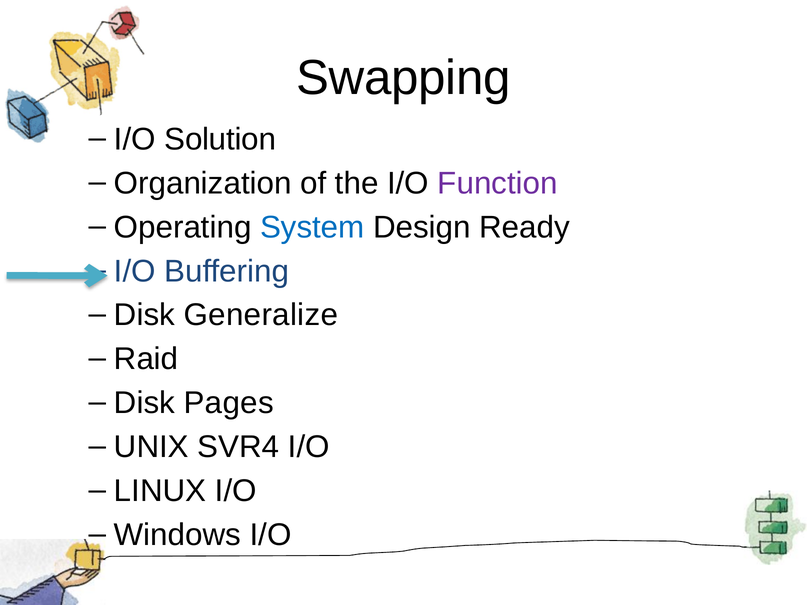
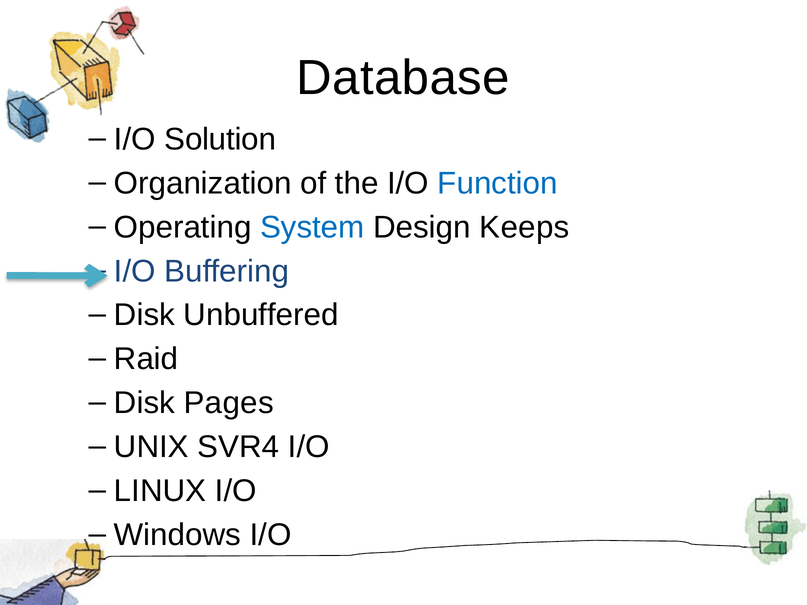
Swapping: Swapping -> Database
Function colour: purple -> blue
Ready: Ready -> Keeps
Generalize: Generalize -> Unbuffered
